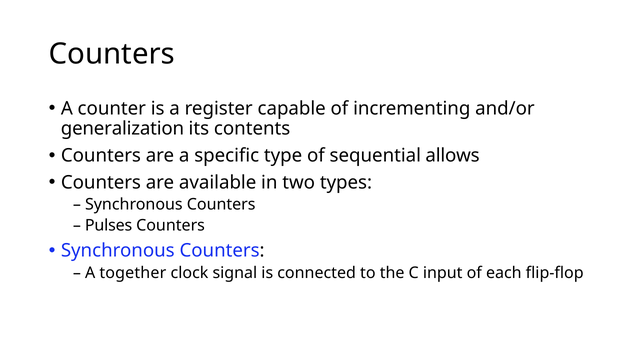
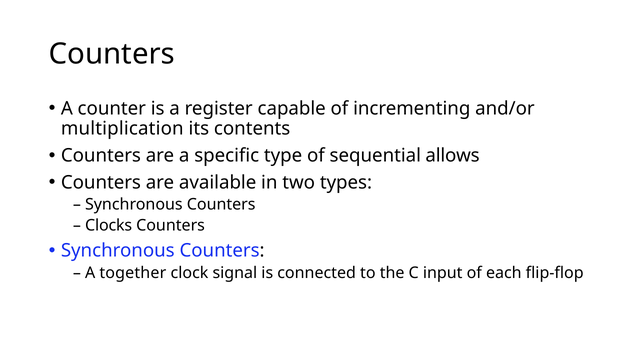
generalization: generalization -> multiplication
Pulses: Pulses -> Clocks
